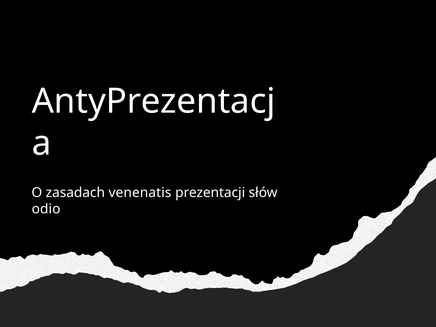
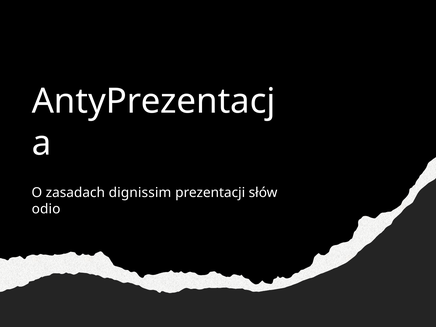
venenatis: venenatis -> dignissim
